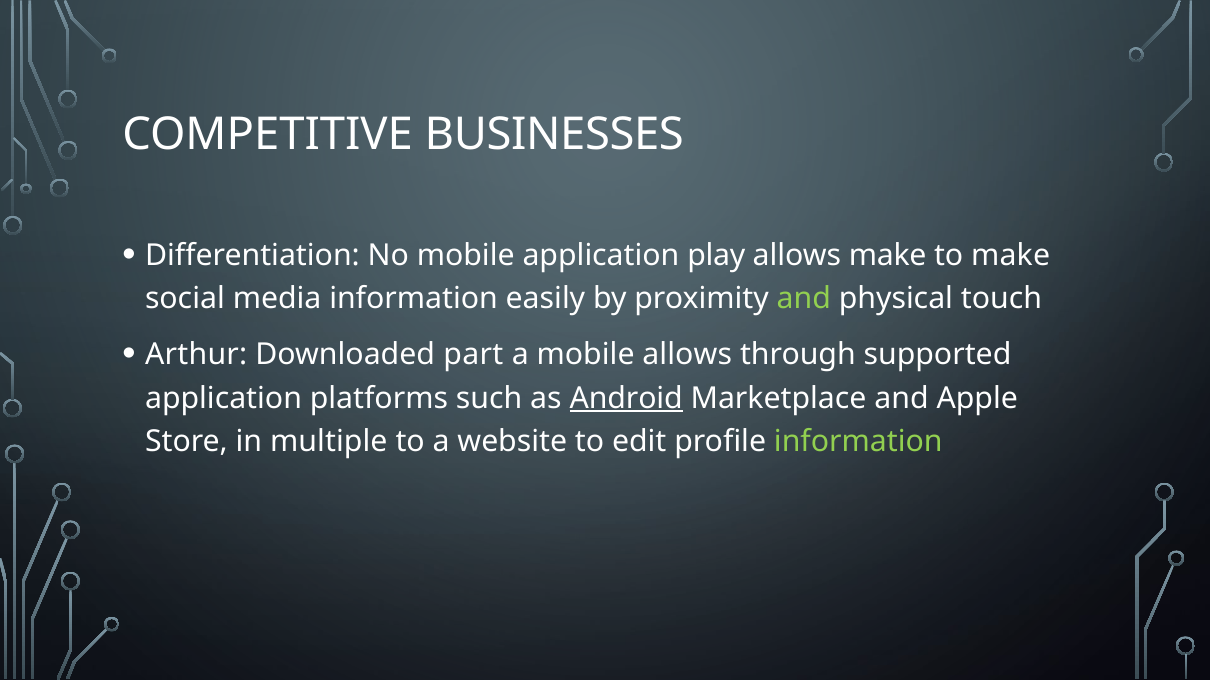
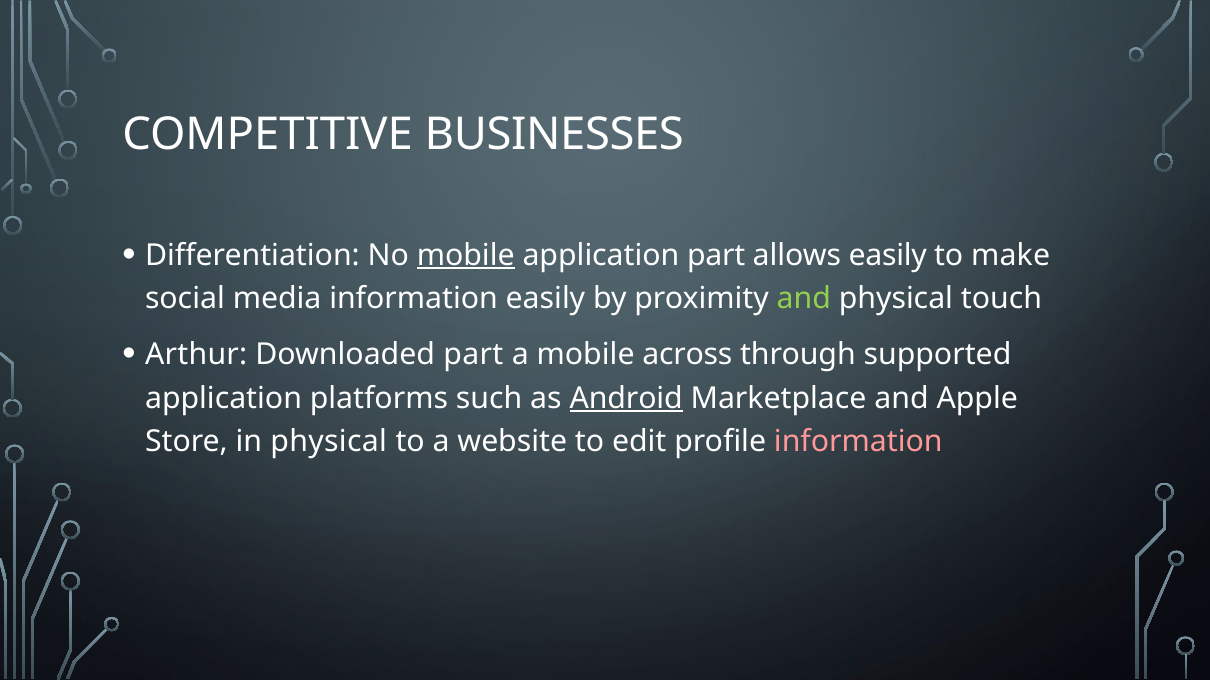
mobile at (466, 255) underline: none -> present
application play: play -> part
allows make: make -> easily
mobile allows: allows -> across
in multiple: multiple -> physical
information at (858, 442) colour: light green -> pink
